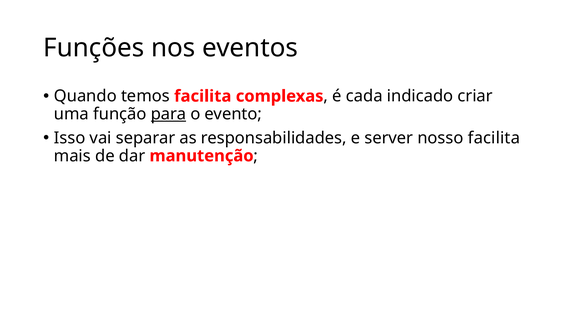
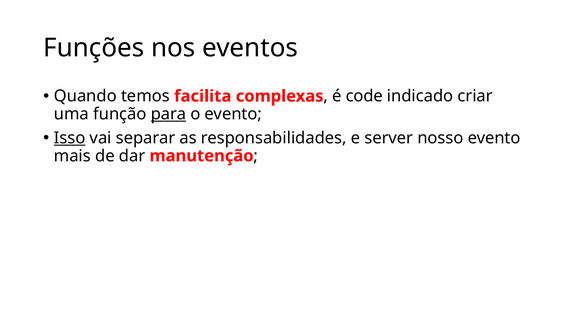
cada: cada -> code
Isso underline: none -> present
nosso facilita: facilita -> evento
